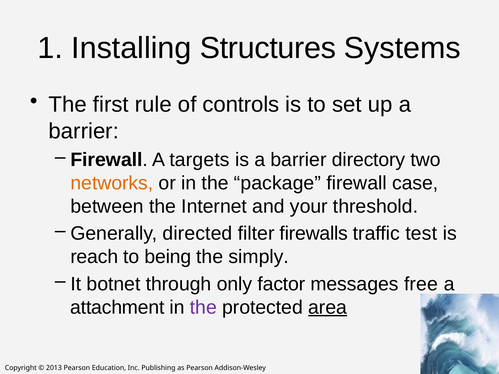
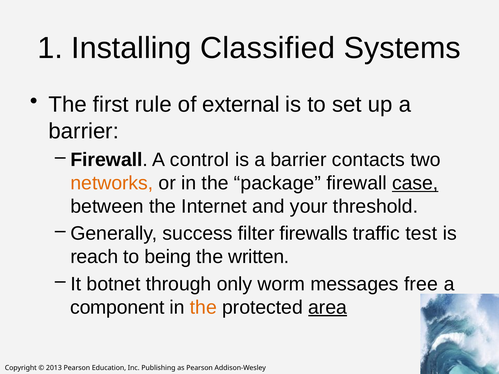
Structures: Structures -> Classified
controls: controls -> external
targets: targets -> control
directory: directory -> contacts
case underline: none -> present
directed: directed -> success
simply: simply -> written
factor: factor -> worm
attachment: attachment -> component
the at (203, 308) colour: purple -> orange
